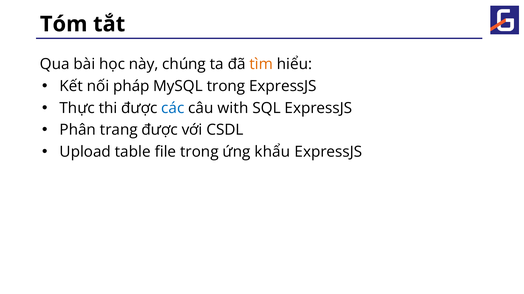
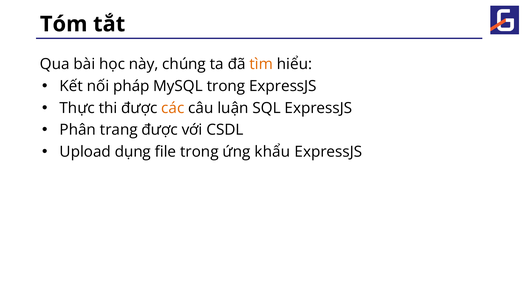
các colour: blue -> orange
with: with -> luận
table: table -> dụng
